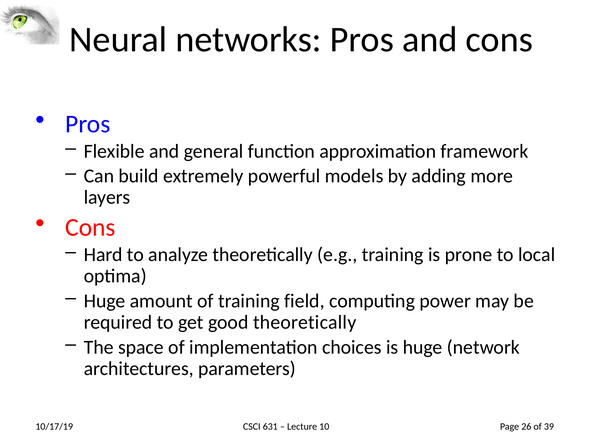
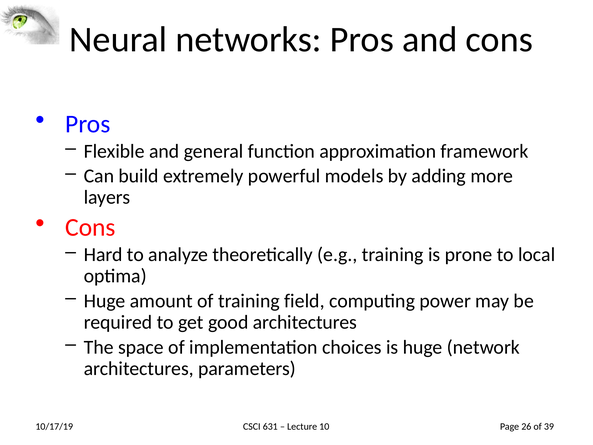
good theoretically: theoretically -> architectures
